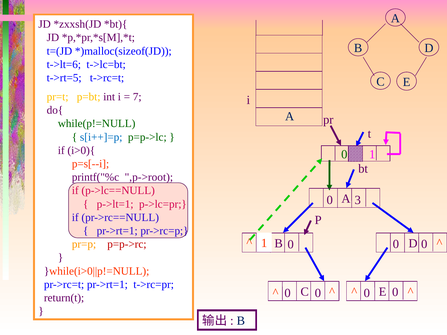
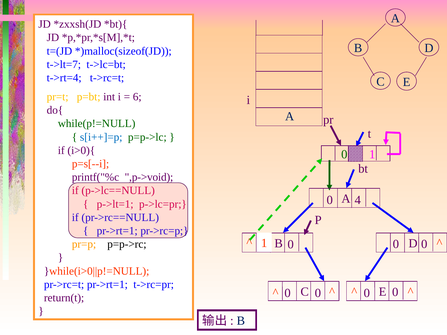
t->lt=6: t->lt=6 -> t->lt=7
t->rt=5: t->rt=5 -> t->rt=4
7: 7 -> 6
,p->root: ,p->root -> ,p->void
3: 3 -> 4
p=p->rc colour: red -> black
